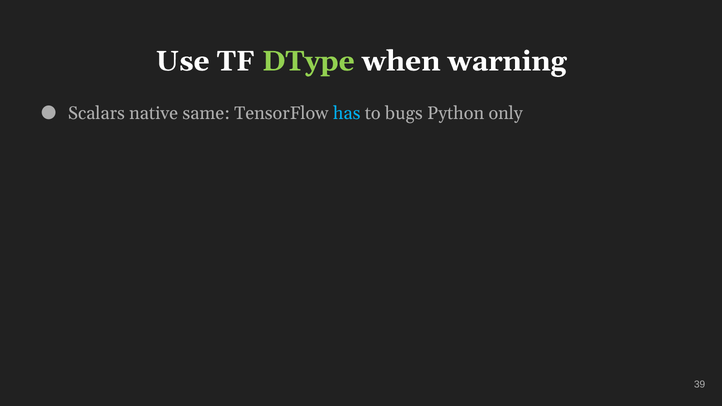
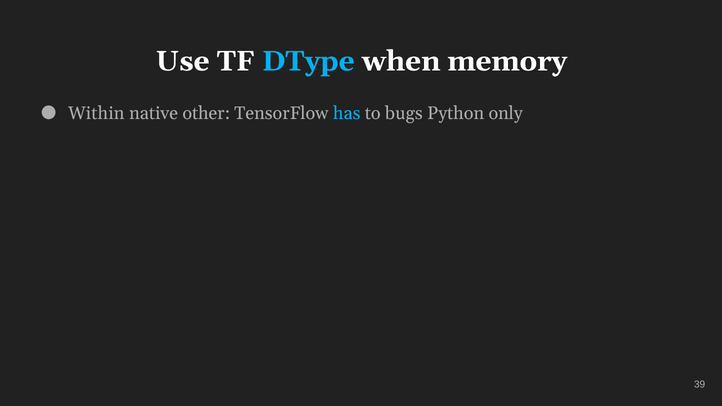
DType colour: light green -> light blue
warning: warning -> memory
Scalars: Scalars -> Within
same: same -> other
